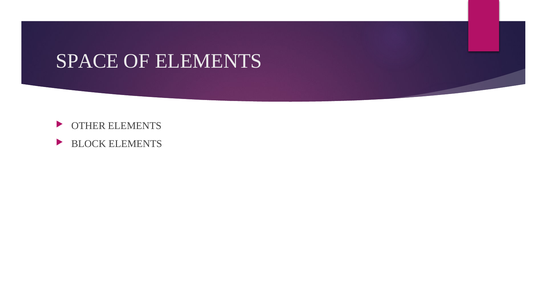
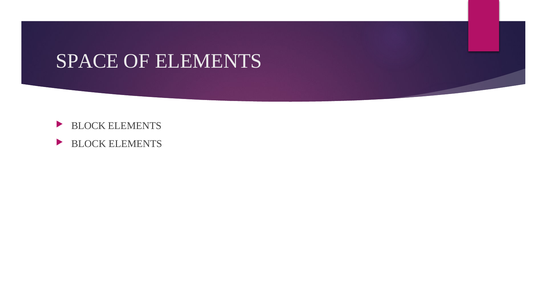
OTHER at (88, 126): OTHER -> BLOCK
